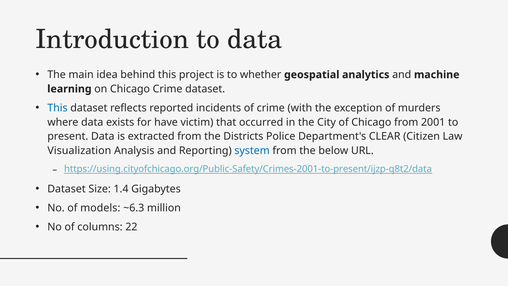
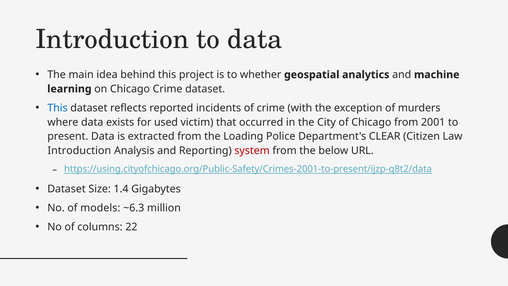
have: have -> used
Districts: Districts -> Loading
Visualization at (79, 151): Visualization -> Introduction
system colour: blue -> red
